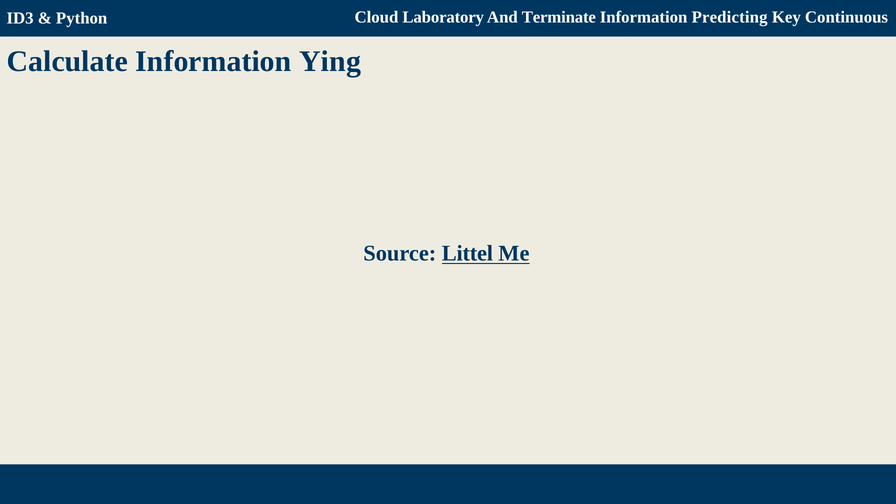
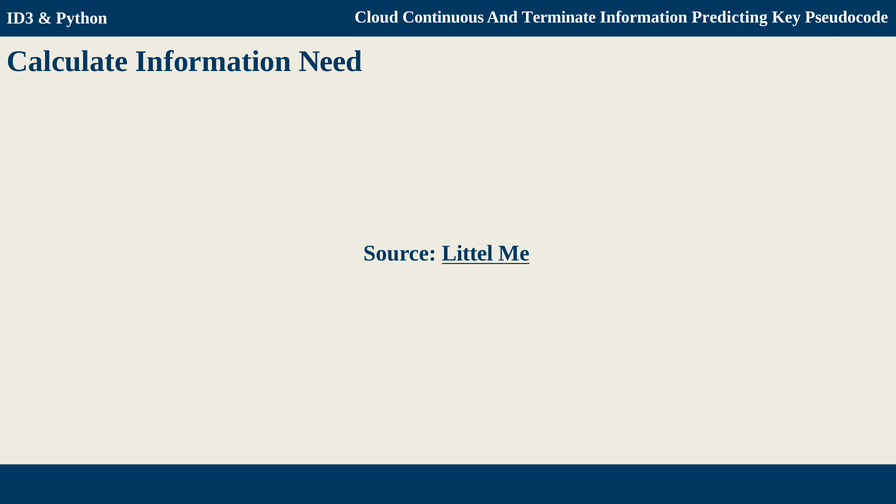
Laboratory: Laboratory -> Continuous
Continuous: Continuous -> Pseudocode
Ying: Ying -> Need
